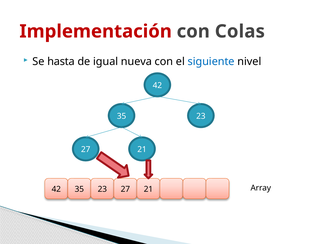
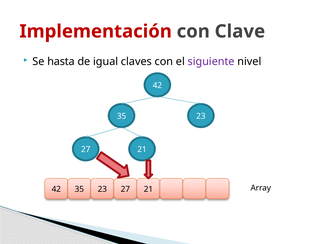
Colas: Colas -> Clave
nueva: nueva -> claves
siguiente colour: blue -> purple
